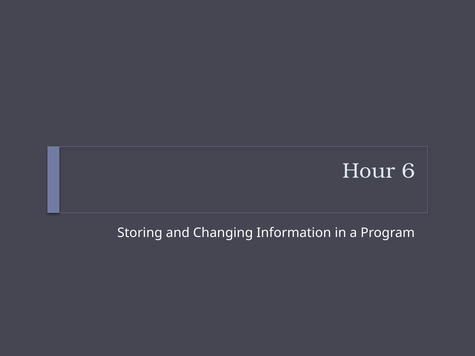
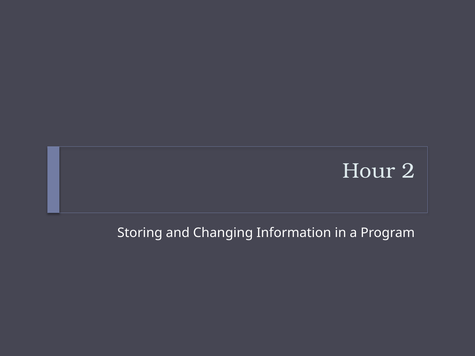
6: 6 -> 2
